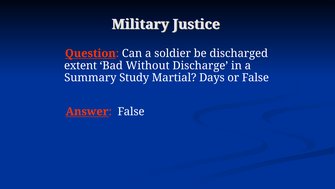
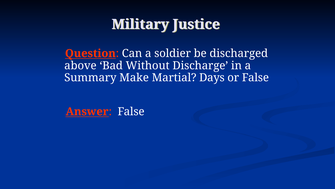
extent: extent -> above
Study: Study -> Make
